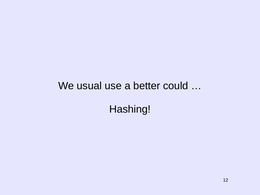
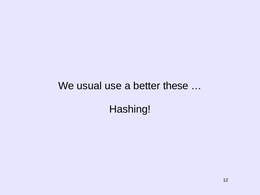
could: could -> these
